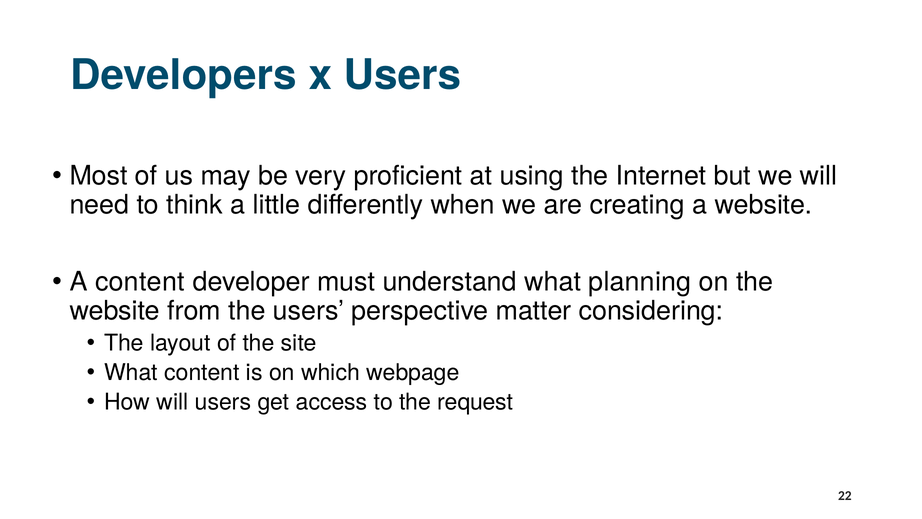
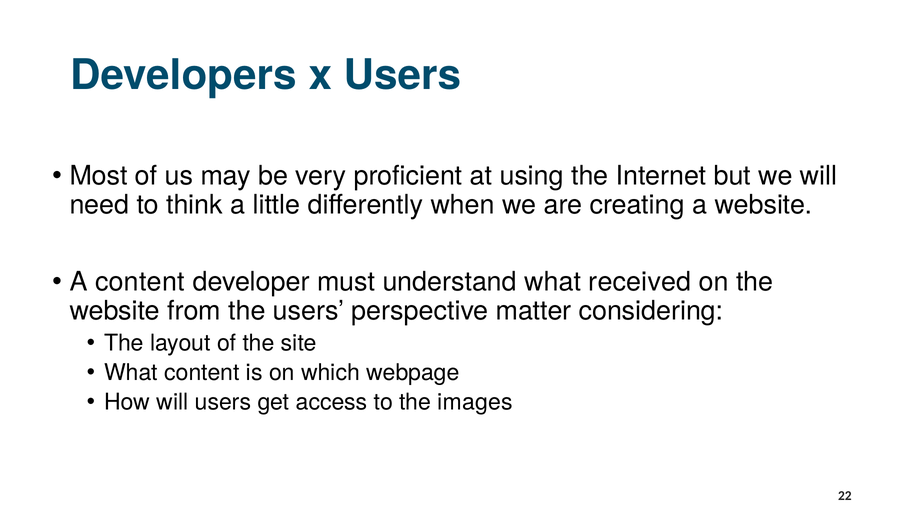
planning: planning -> received
request: request -> images
